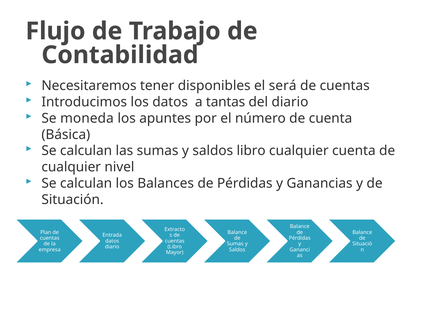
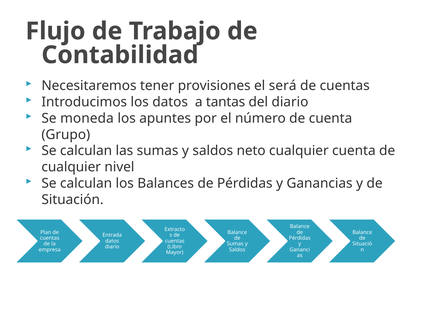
disponibles: disponibles -> provisiones
Básica: Básica -> Grupo
saldos libro: libro -> neto
